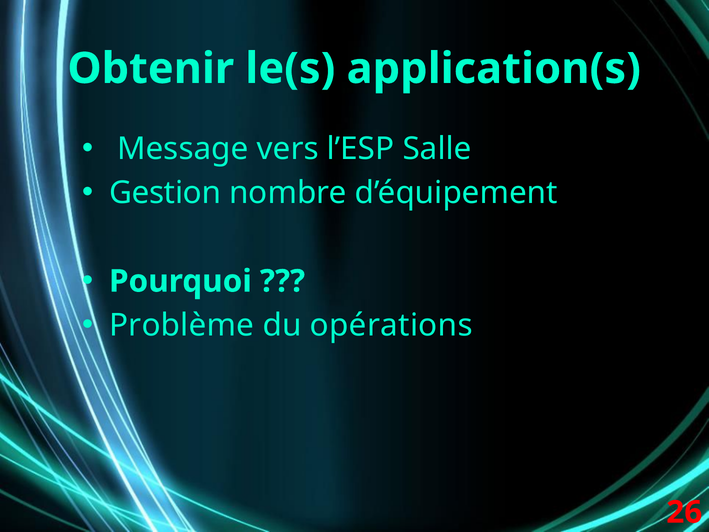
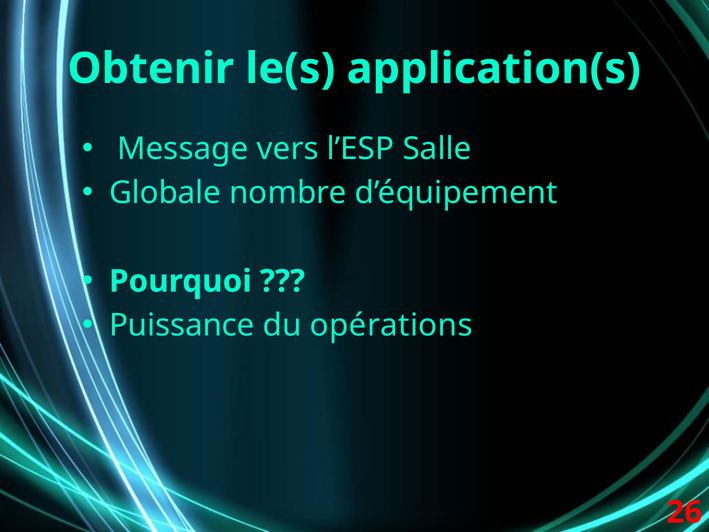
Gestion: Gestion -> Globale
Problème: Problème -> Puissance
